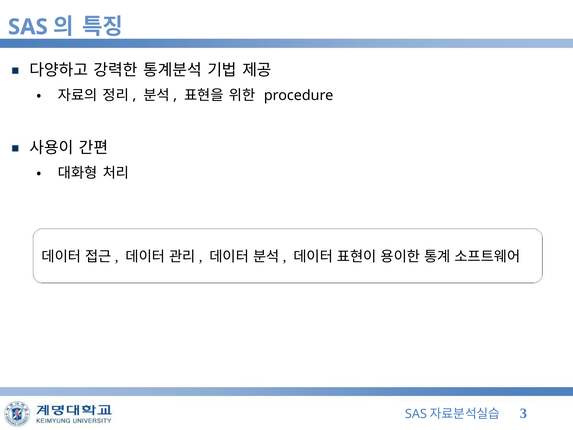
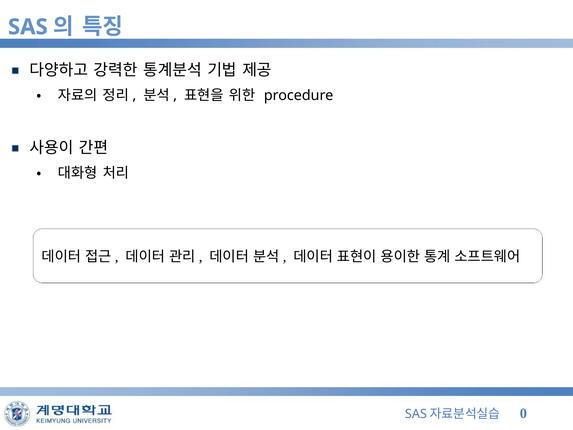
3: 3 -> 0
